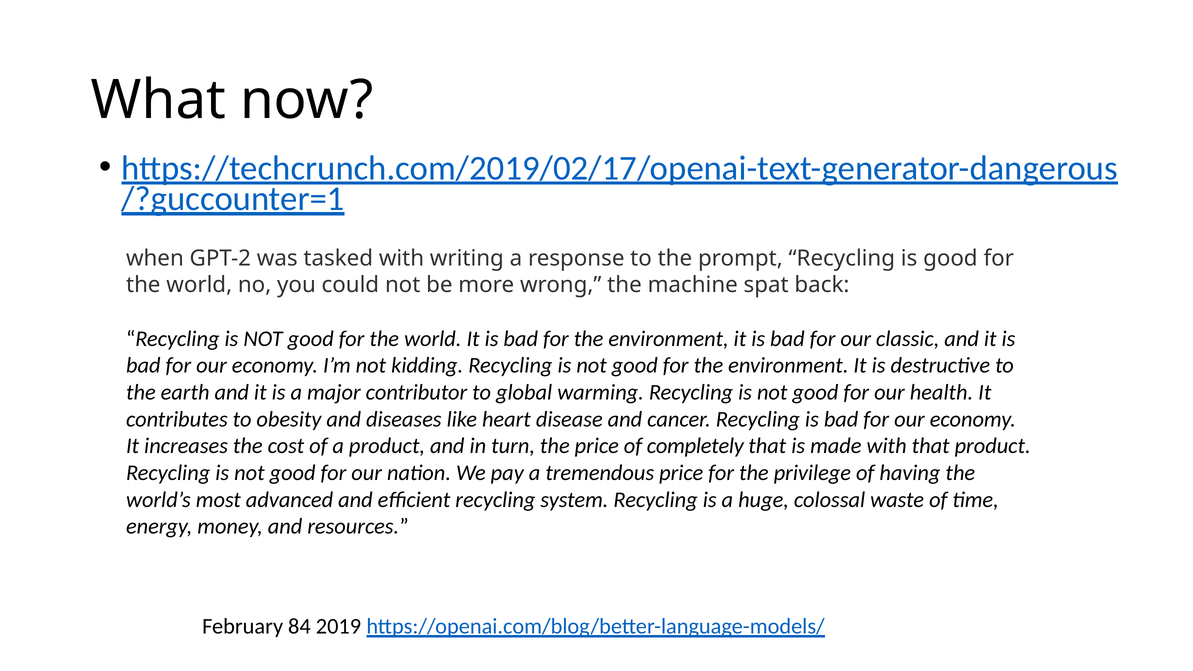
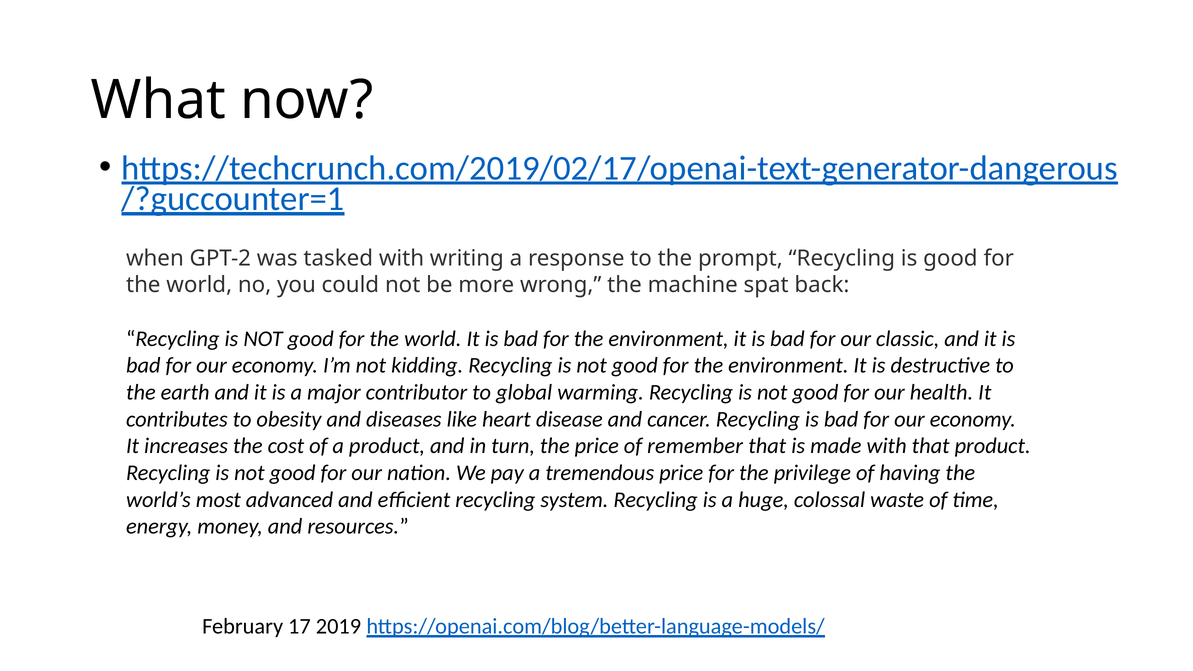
completely: completely -> remember
84: 84 -> 17
